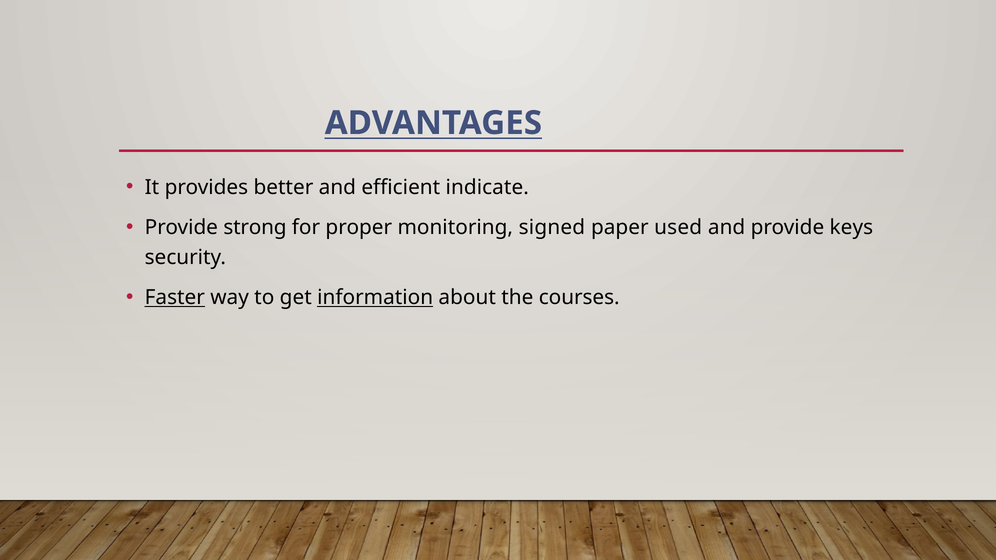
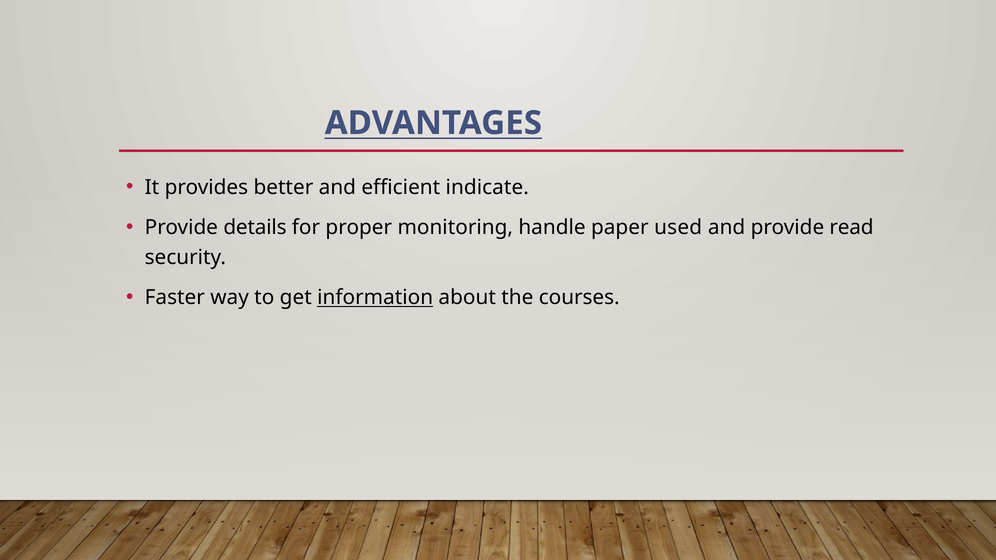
strong: strong -> details
signed: signed -> handle
keys: keys -> read
Faster underline: present -> none
